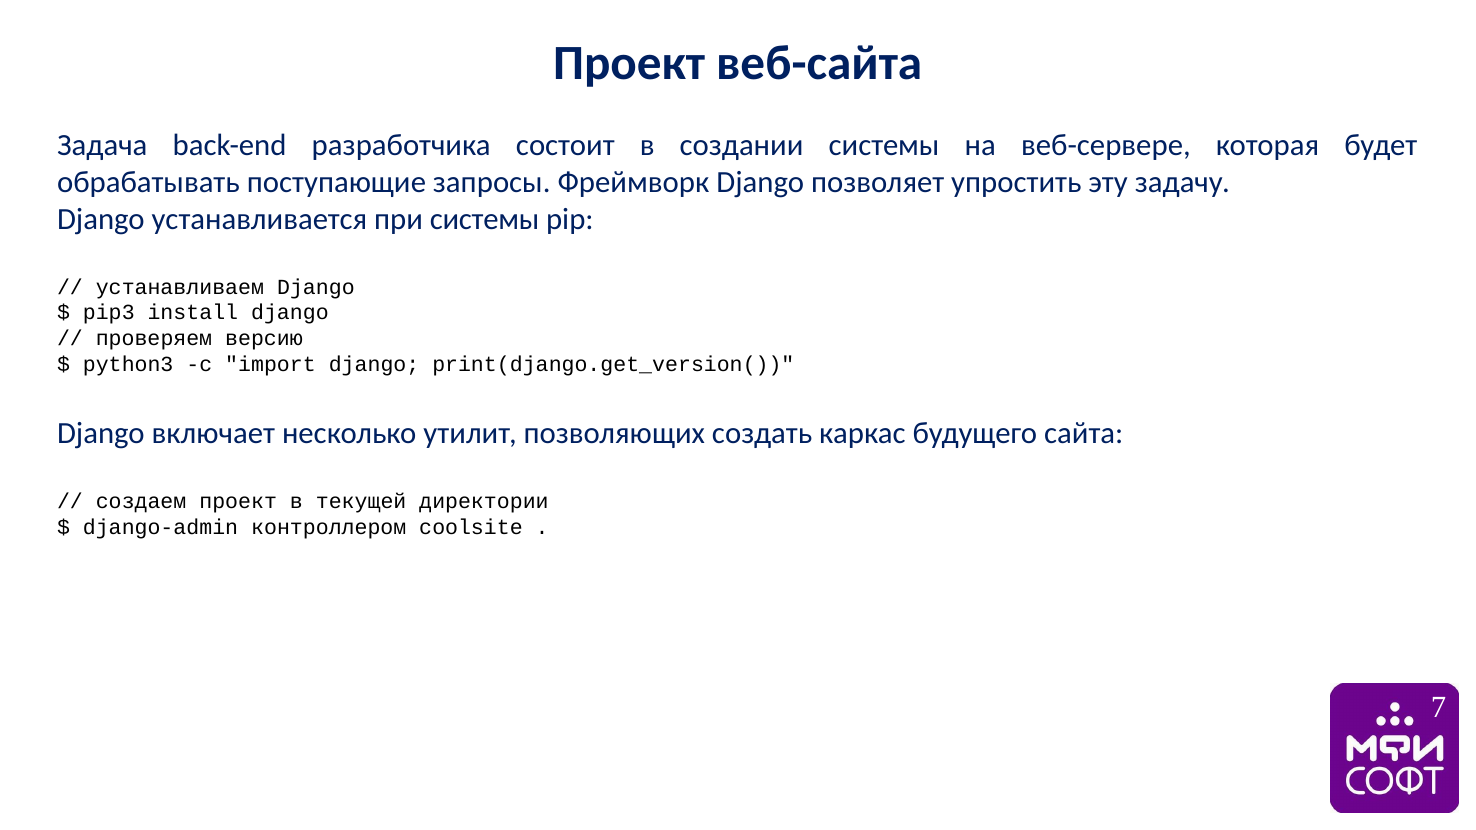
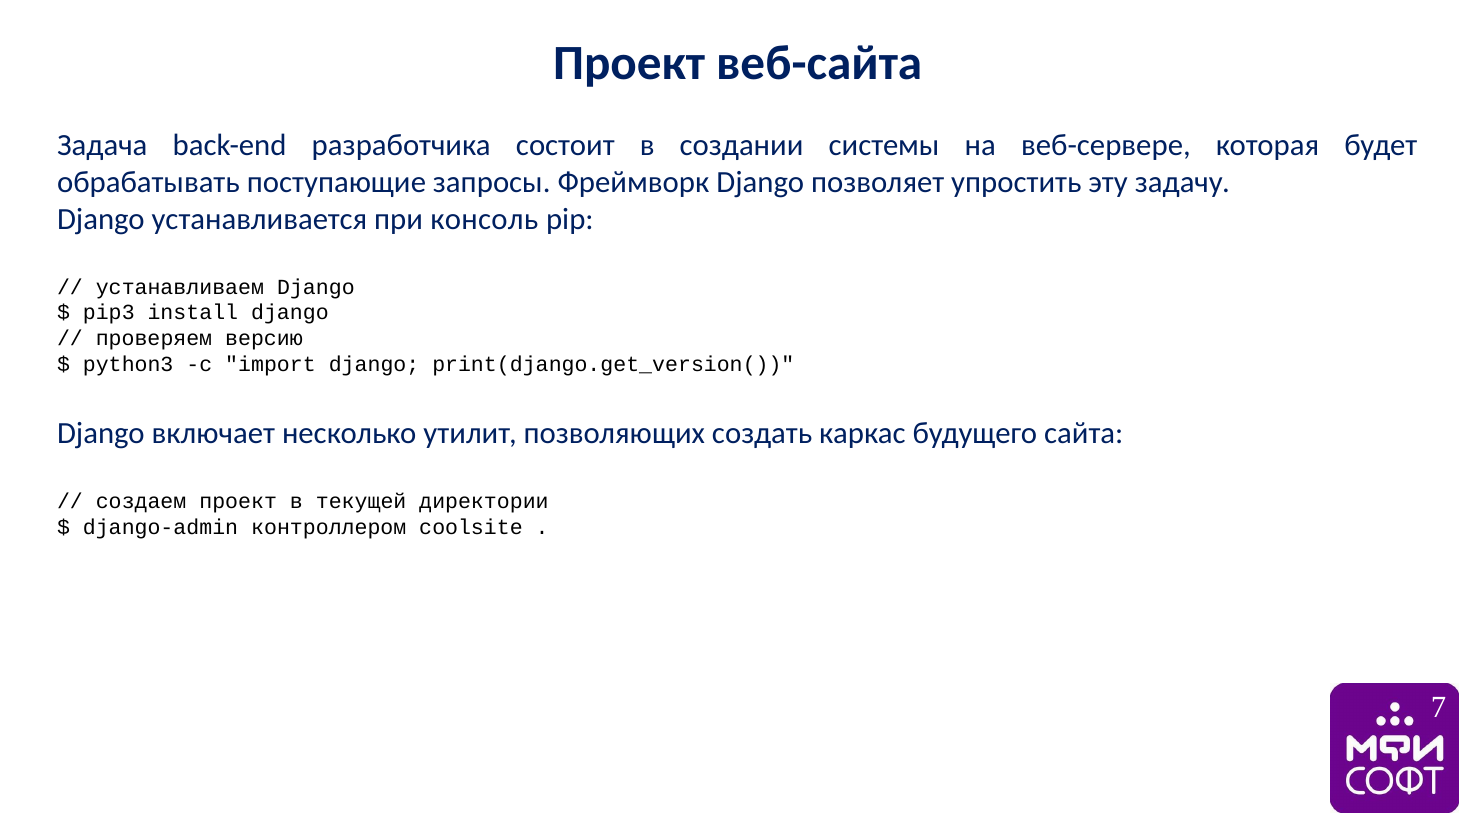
при системы: системы -> консоль
